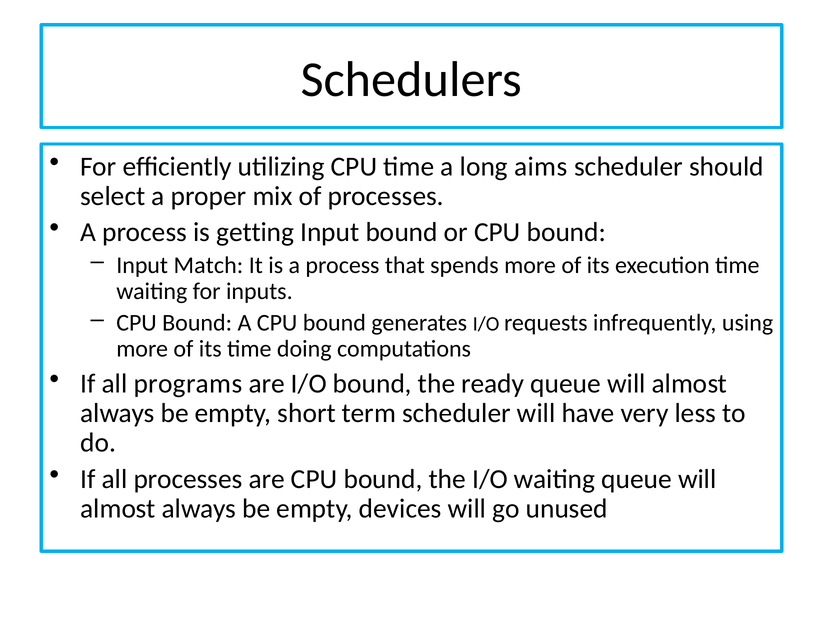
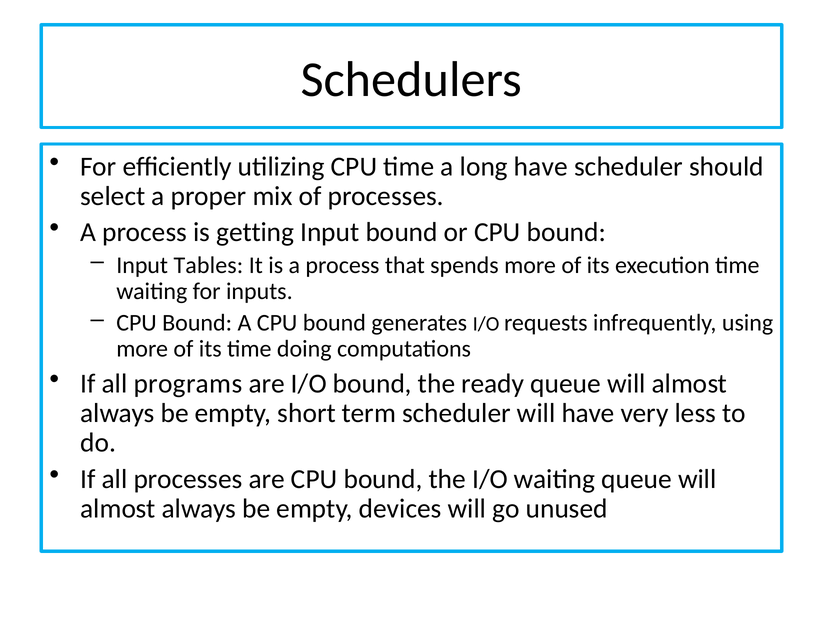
long aims: aims -> have
Match: Match -> Tables
